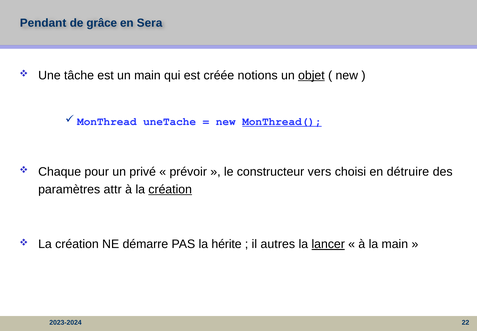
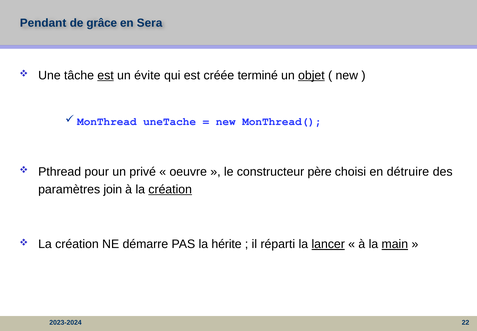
est at (106, 75) underline: none -> present
un main: main -> évite
notions: notions -> terminé
MonThread( underline: present -> none
Chaque: Chaque -> Pthread
prévoir: prévoir -> oeuvre
vers: vers -> père
attr: attr -> join
autres: autres -> réparti
main at (395, 244) underline: none -> present
